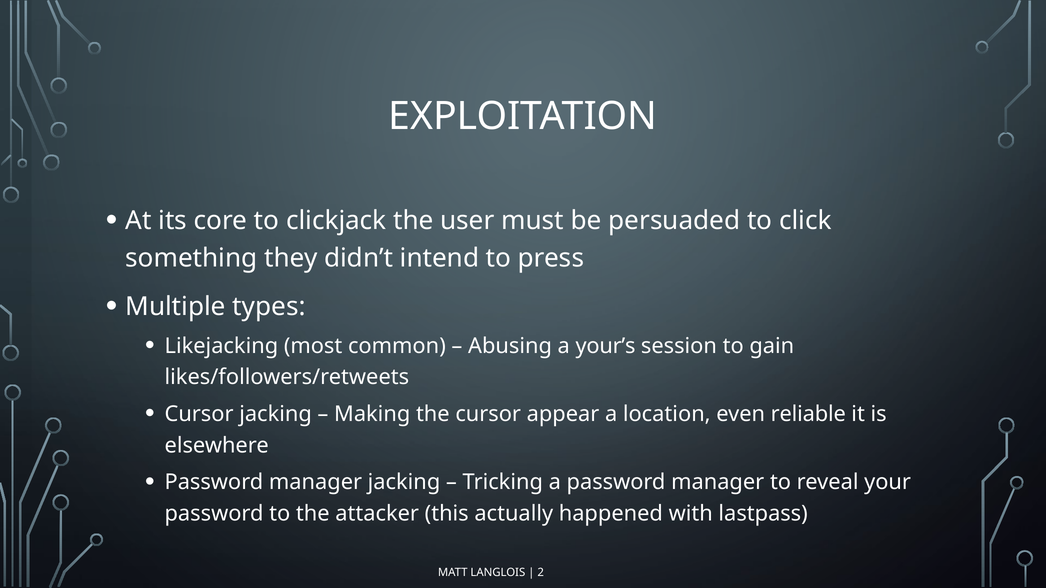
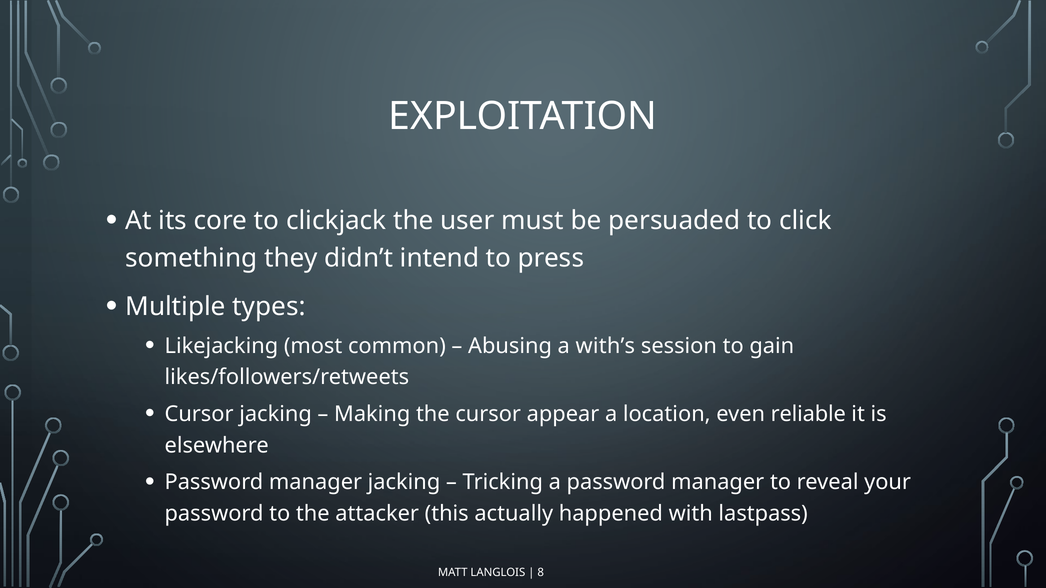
your’s: your’s -> with’s
2: 2 -> 8
